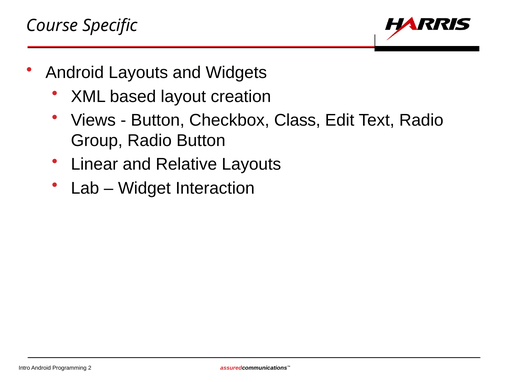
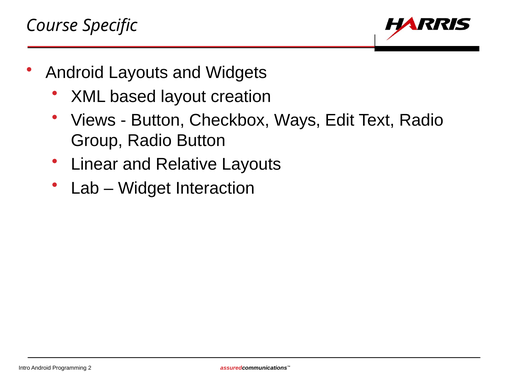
Class: Class -> Ways
